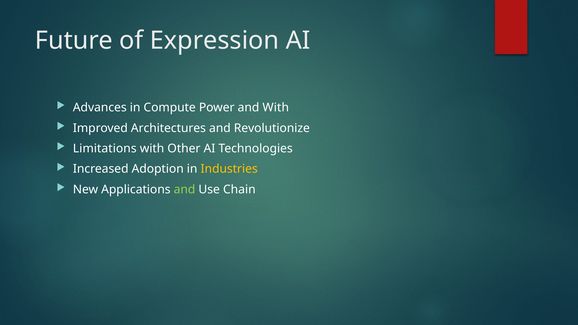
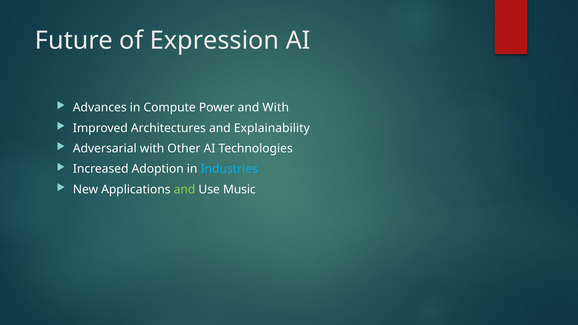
Revolutionize: Revolutionize -> Explainability
Limitations: Limitations -> Adversarial
Industries colour: yellow -> light blue
Chain: Chain -> Music
